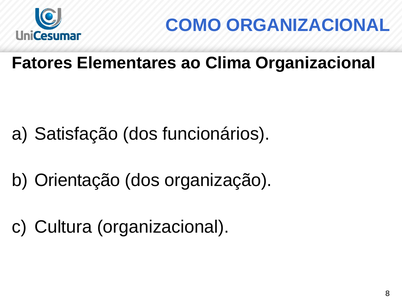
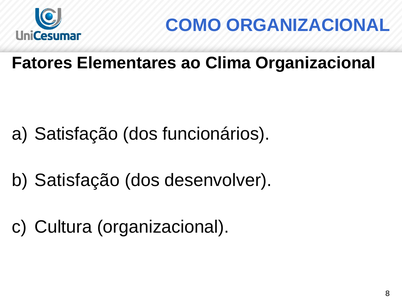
Orientação at (77, 180): Orientação -> Satisfação
organização: organização -> desenvolver
